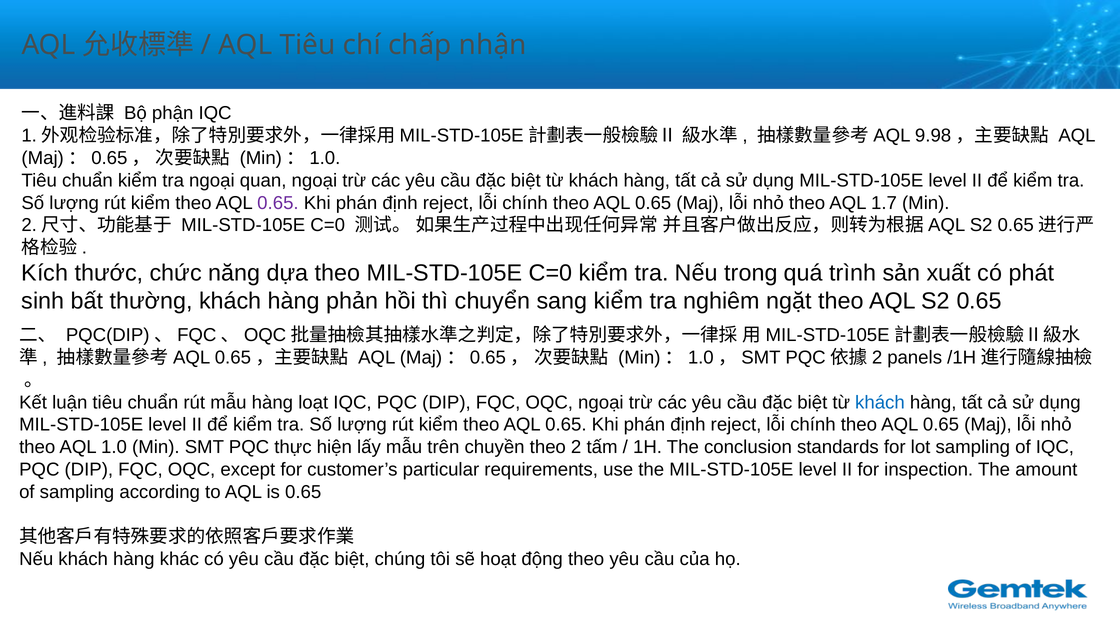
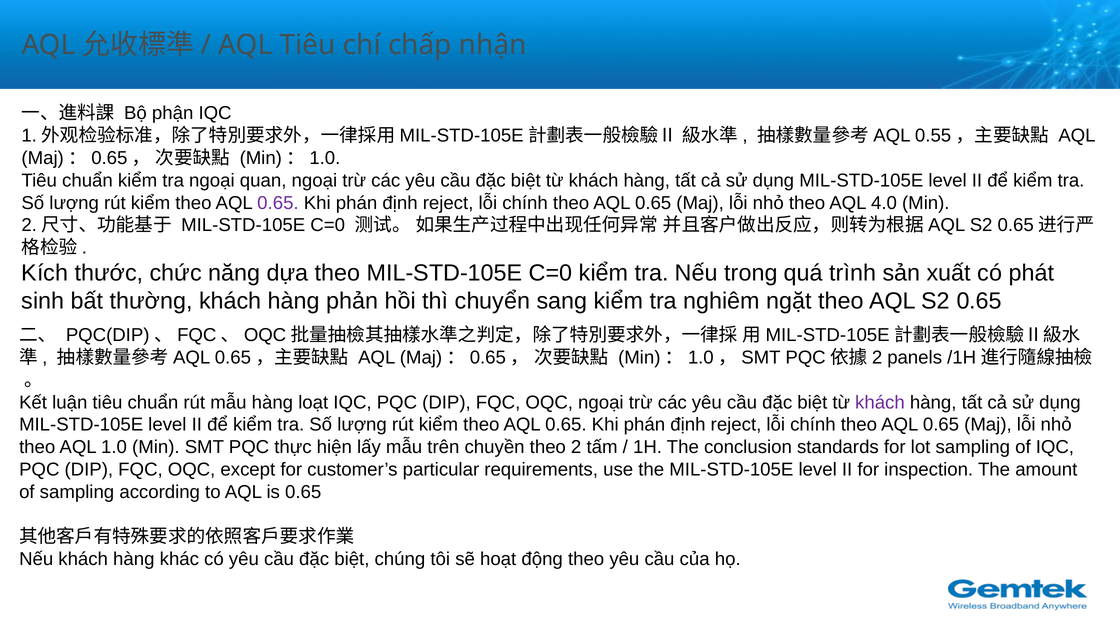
9.98: 9.98 -> 0.55
1.7: 1.7 -> 4.0
khách at (880, 402) colour: blue -> purple
